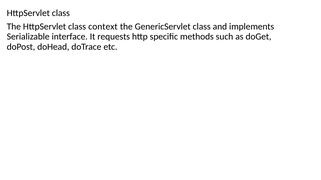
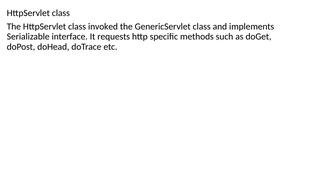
context: context -> invoked
